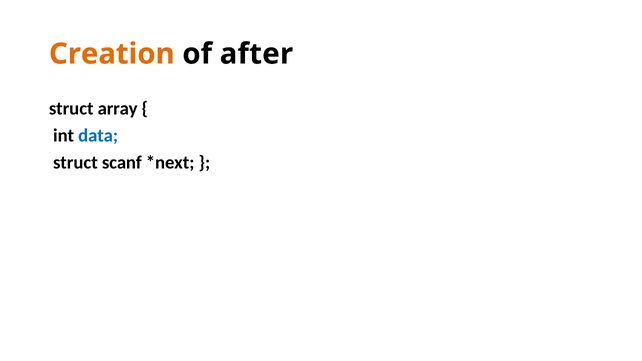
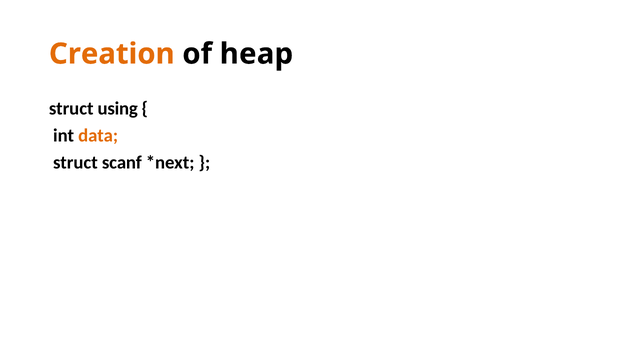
after: after -> heap
array: array -> using
data colour: blue -> orange
